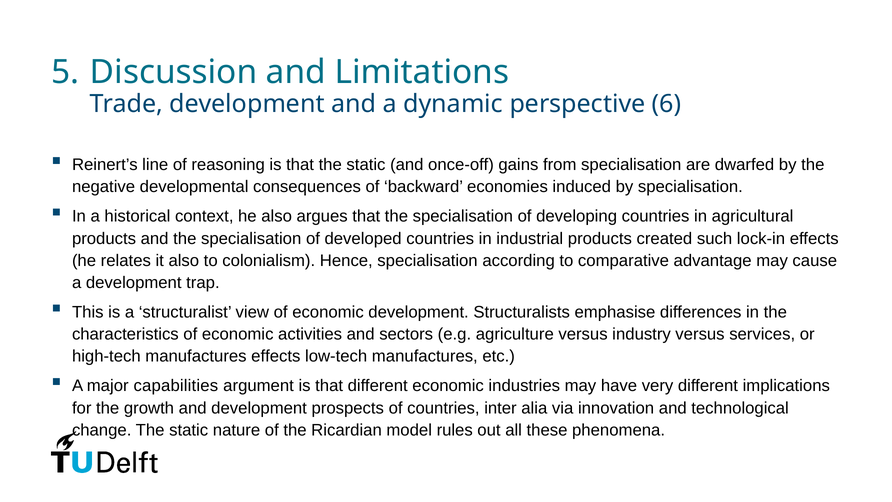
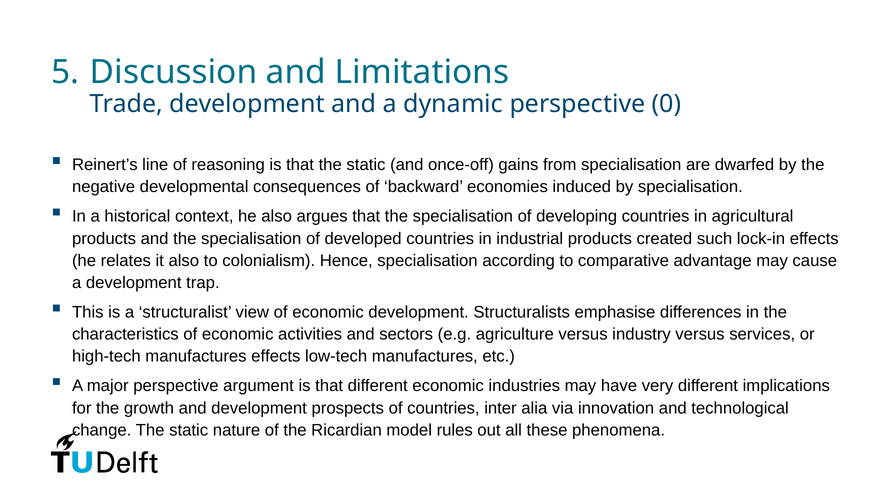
6: 6 -> 0
major capabilities: capabilities -> perspective
